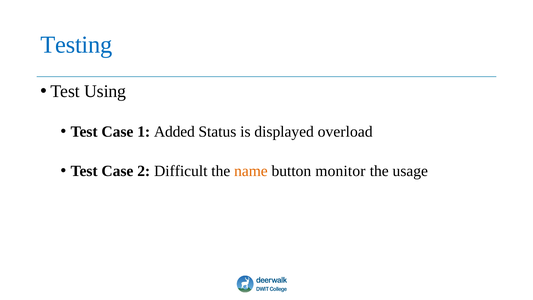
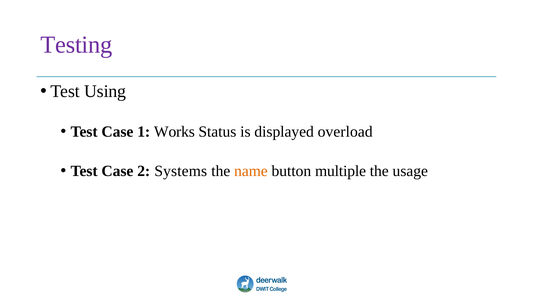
Testing colour: blue -> purple
Added: Added -> Works
Difficult: Difficult -> Systems
monitor: monitor -> multiple
